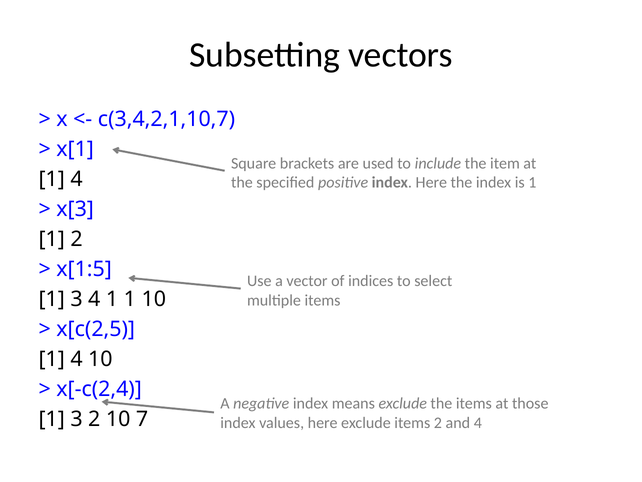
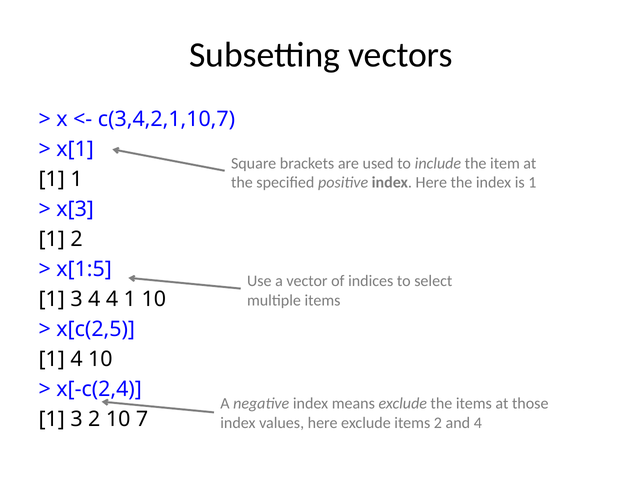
4 at (76, 179): 4 -> 1
4 1: 1 -> 4
